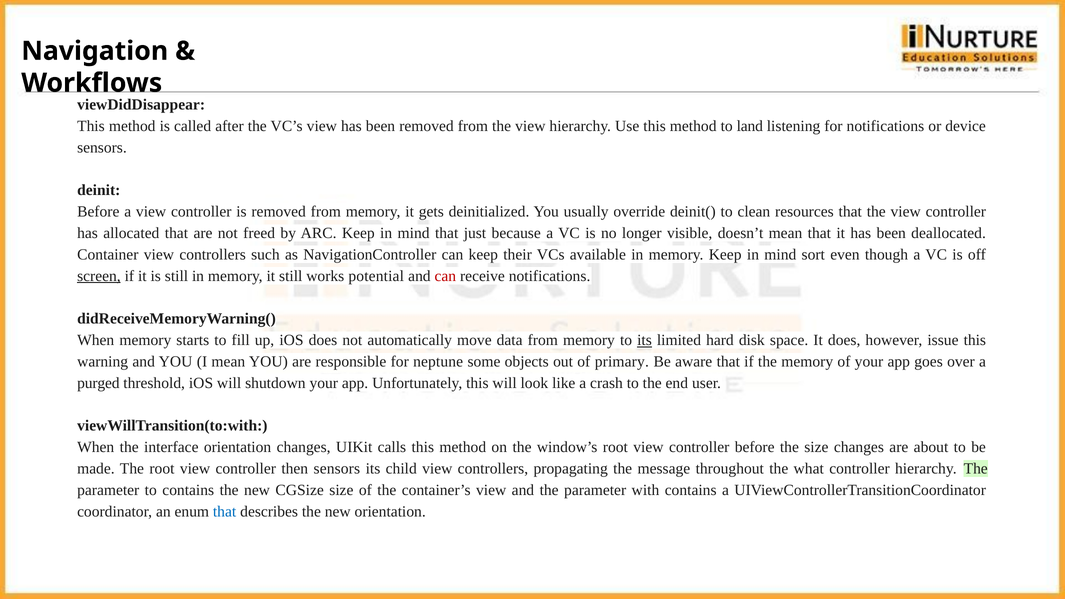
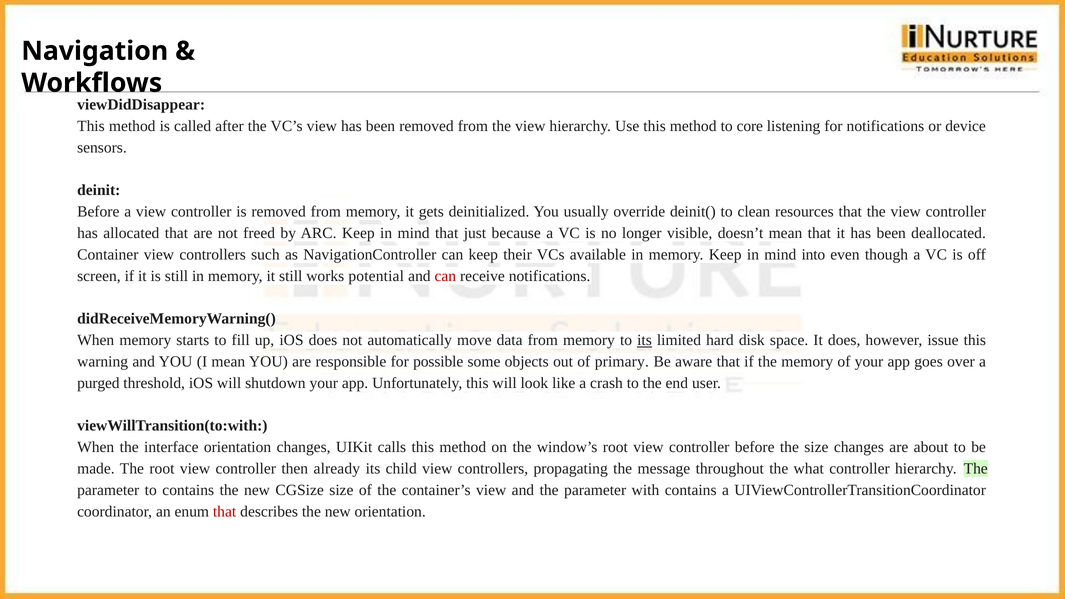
land: land -> core
sort: sort -> into
screen underline: present -> none
neptune: neptune -> possible
then sensors: sensors -> already
that at (225, 511) colour: blue -> red
